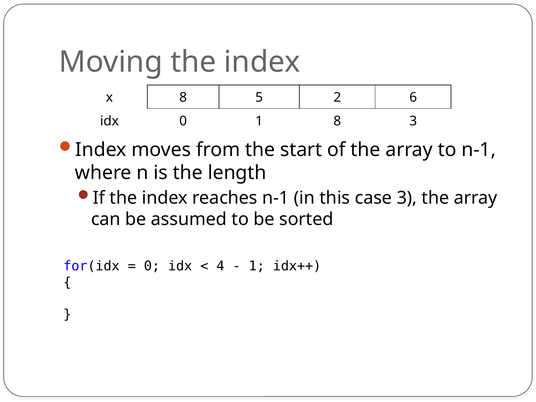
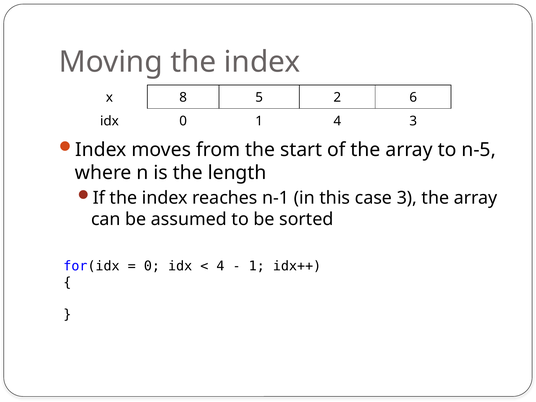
1 8: 8 -> 4
to n-1: n-1 -> n-5
